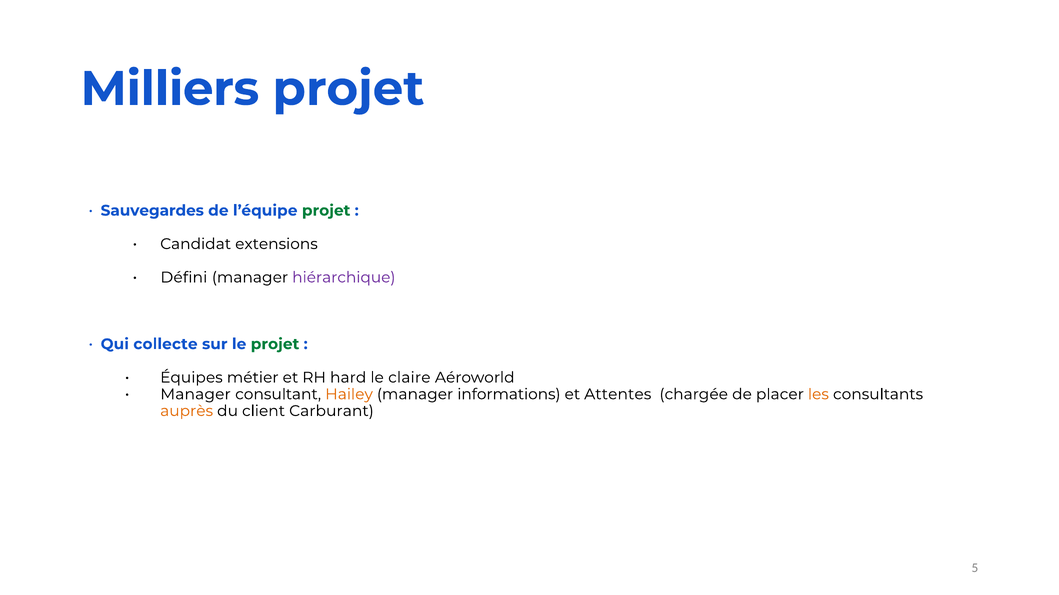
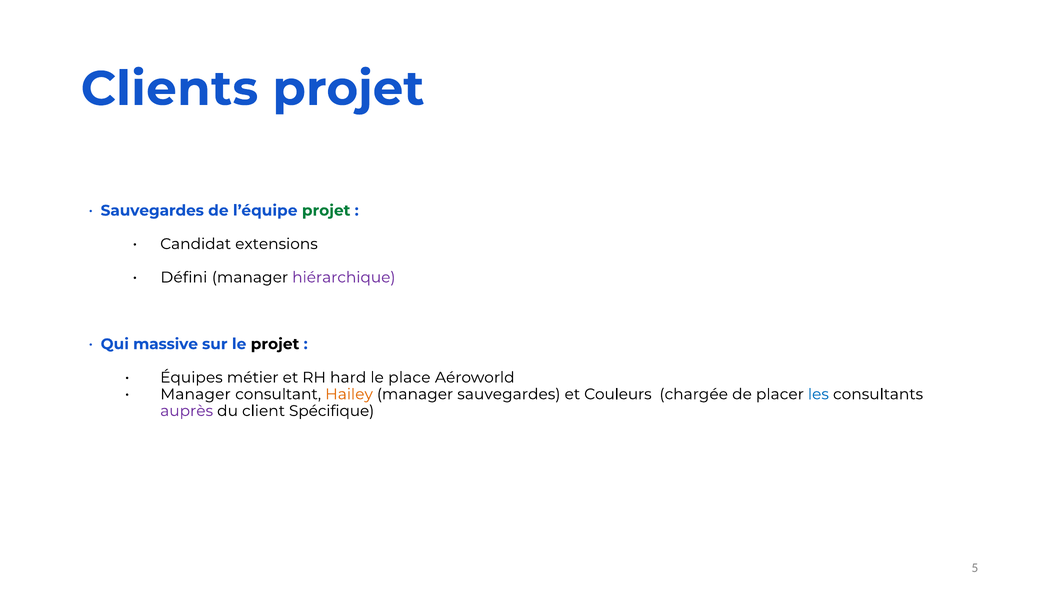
Milliers: Milliers -> Clients
collecte: collecte -> massive
projet at (275, 344) colour: green -> black
claire: claire -> place
manager informations: informations -> sauvegardes
Attentes: Attentes -> Couleurs
les colour: orange -> blue
auprès colour: orange -> purple
Carburant: Carburant -> Spécifique
